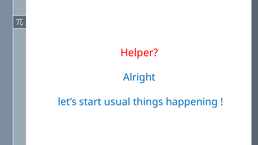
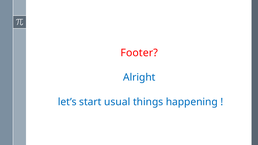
Helper: Helper -> Footer
